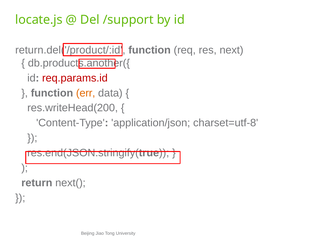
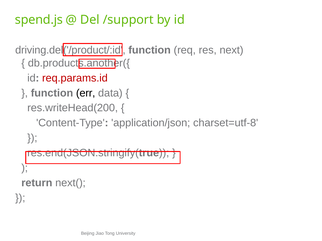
locate.js: locate.js -> spend.js
return.del('/product/:id: return.del('/product/:id -> driving.del('/product/:id
err colour: orange -> black
